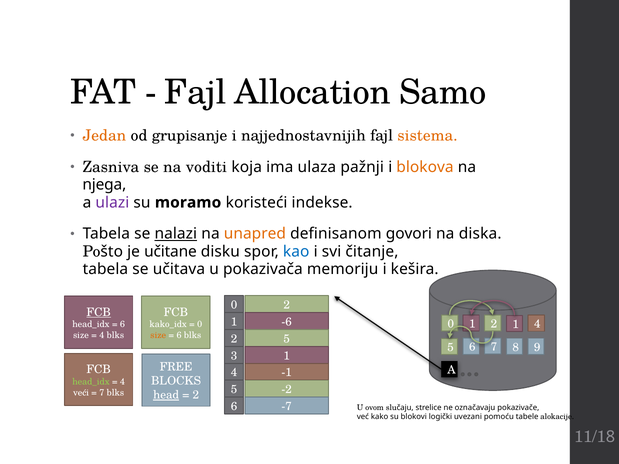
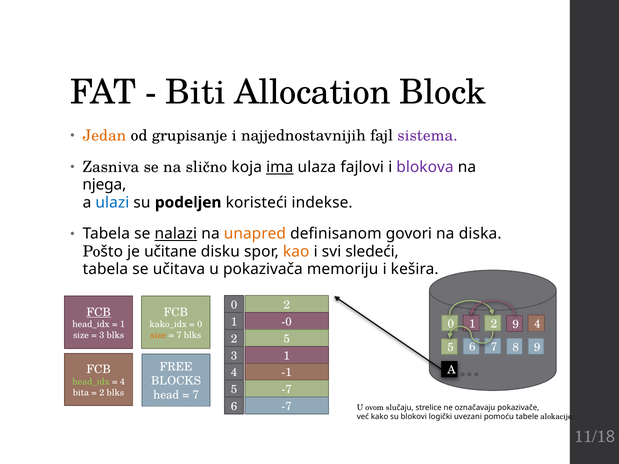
Fajl at (195, 93): Fajl -> Biti
Samo: Samo -> Block
sistema colour: orange -> purple
voditi: voditi -> slično
ima underline: none -> present
pažnji: pažnji -> fajlovi
blokova colour: orange -> purple
ulazi colour: purple -> blue
moramo: moramo -> podeljen
kao colour: blue -> orange
čitanje: čitanje -> sledeći
-6: -6 -> -0
1 at (516, 324): 1 -> 9
6 at (122, 325): 6 -> 1
4 at (102, 335): 4 -> 3
6 at (179, 335): 6 -> 7
-2 at (287, 390): -2 -> -7
veći: veći -> bita
7 at (102, 393): 7 -> 2
head underline: present -> none
2 at (196, 395): 2 -> 7
